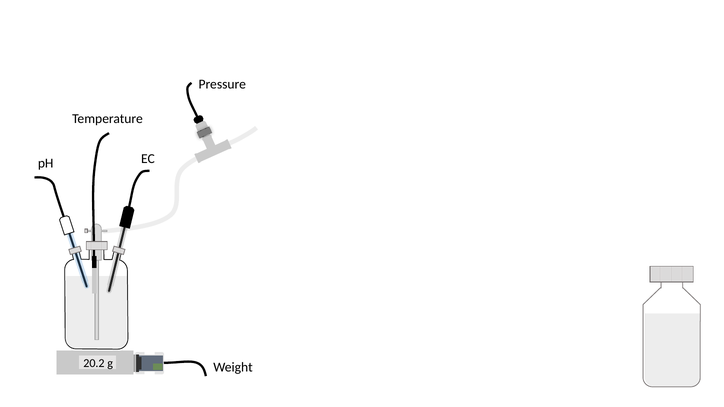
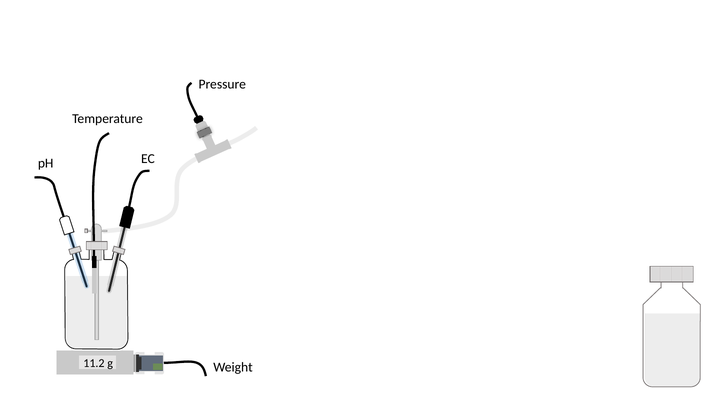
20.2: 20.2 -> 11.2
